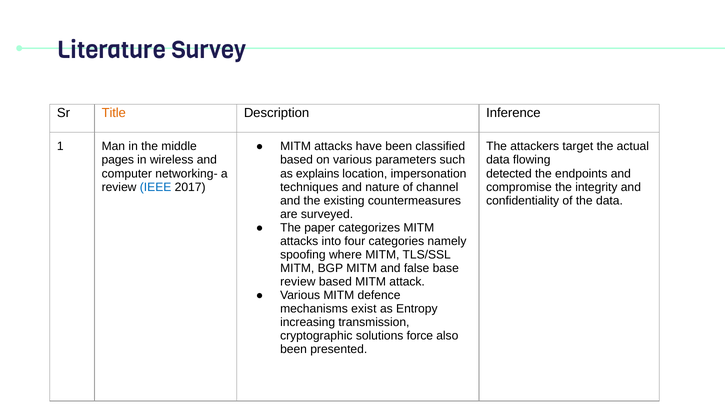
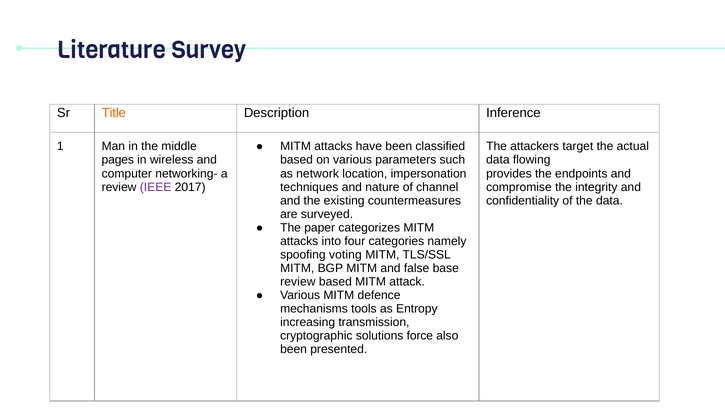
explains: explains -> network
detected: detected -> provides
IEEE colour: blue -> purple
where: where -> voting
exist: exist -> tools
